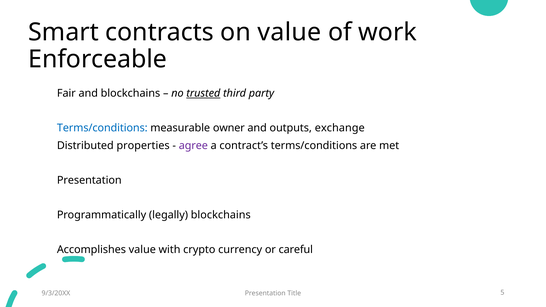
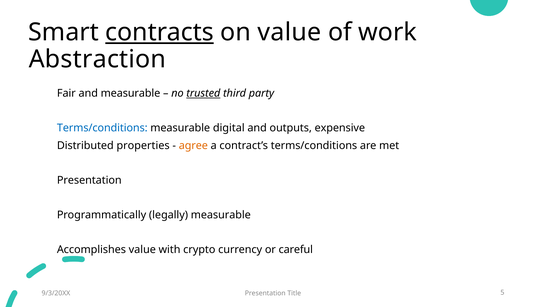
contracts underline: none -> present
Enforceable: Enforceable -> Abstraction
and blockchains: blockchains -> measurable
owner: owner -> digital
exchange: exchange -> expensive
agree colour: purple -> orange
legally blockchains: blockchains -> measurable
